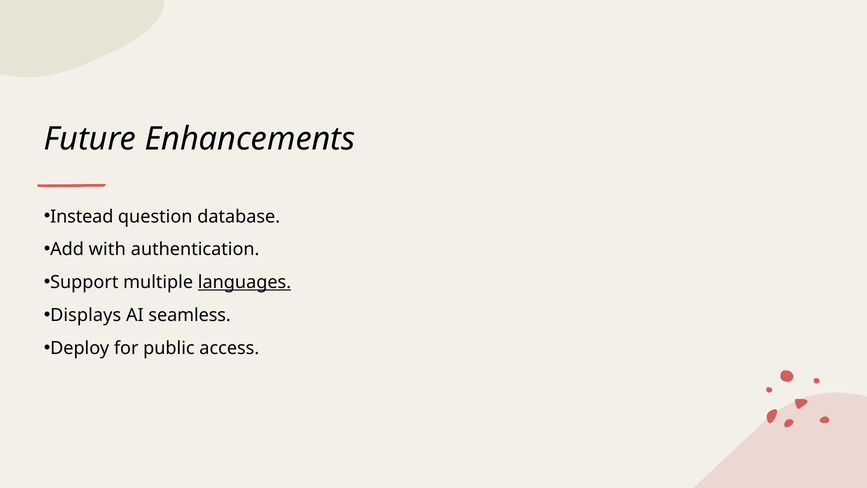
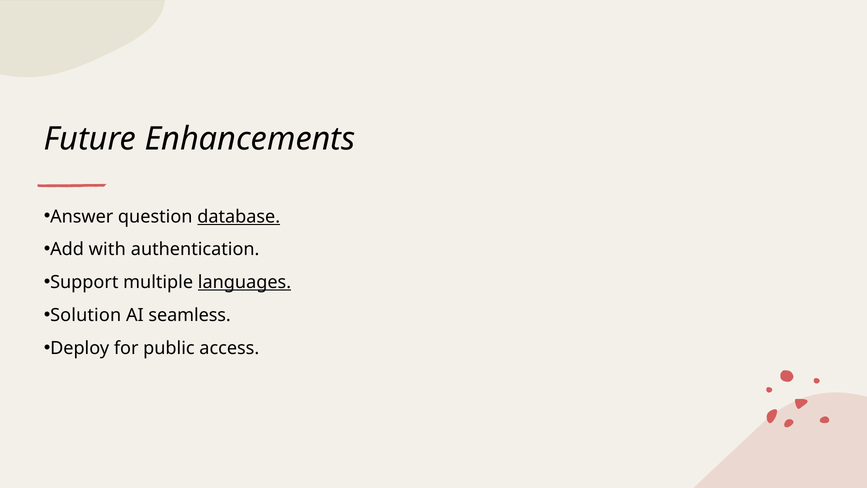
Instead: Instead -> Answer
database underline: none -> present
Displays: Displays -> Solution
